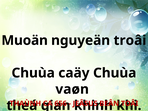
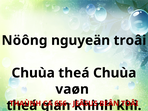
Muoän: Muoän -> Nöông
Chuùa caäy: caäy -> theá
